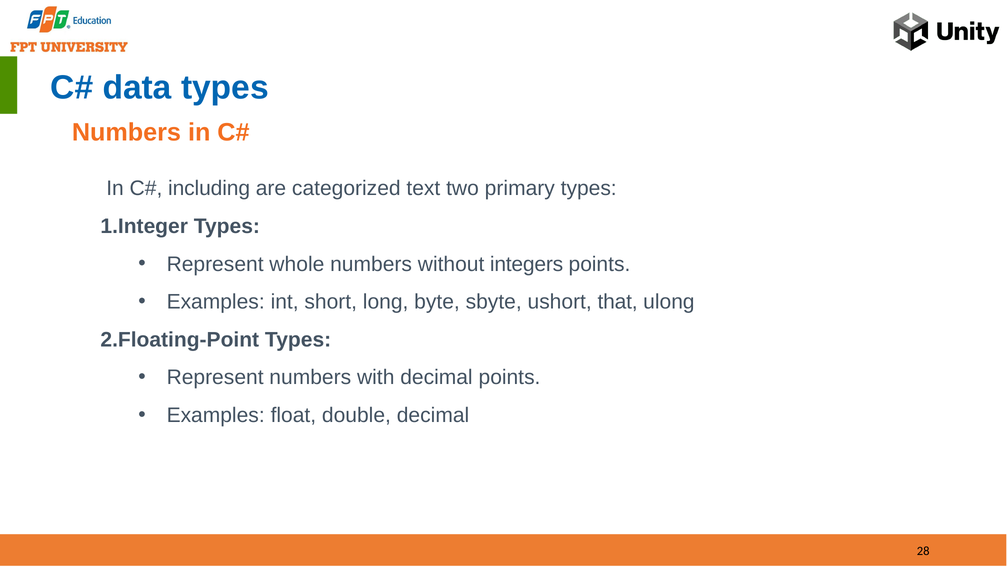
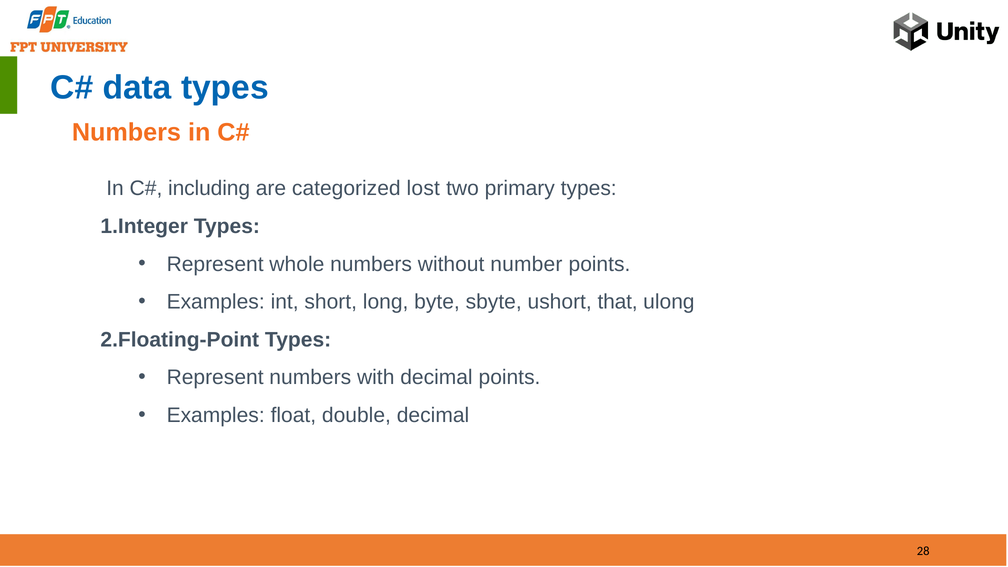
text: text -> lost
integers: integers -> number
